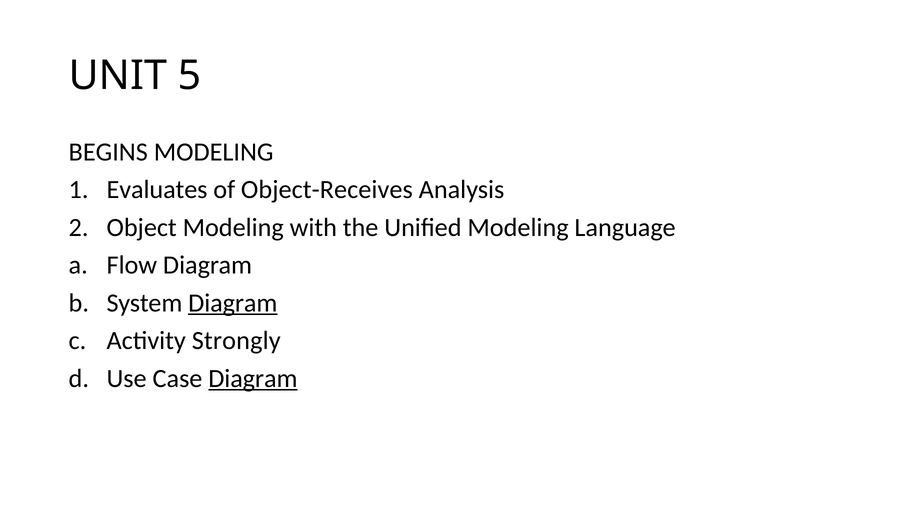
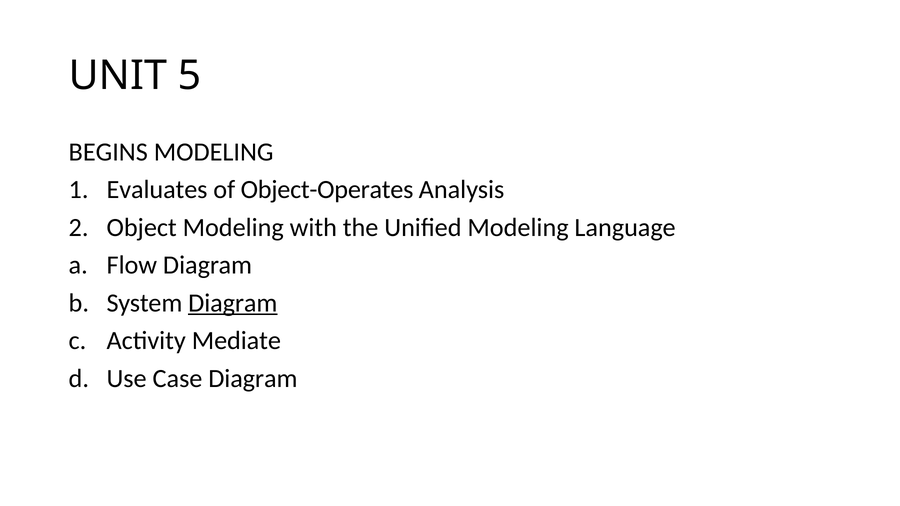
Object-Receives: Object-Receives -> Object-Operates
Strongly: Strongly -> Mediate
Diagram at (253, 379) underline: present -> none
